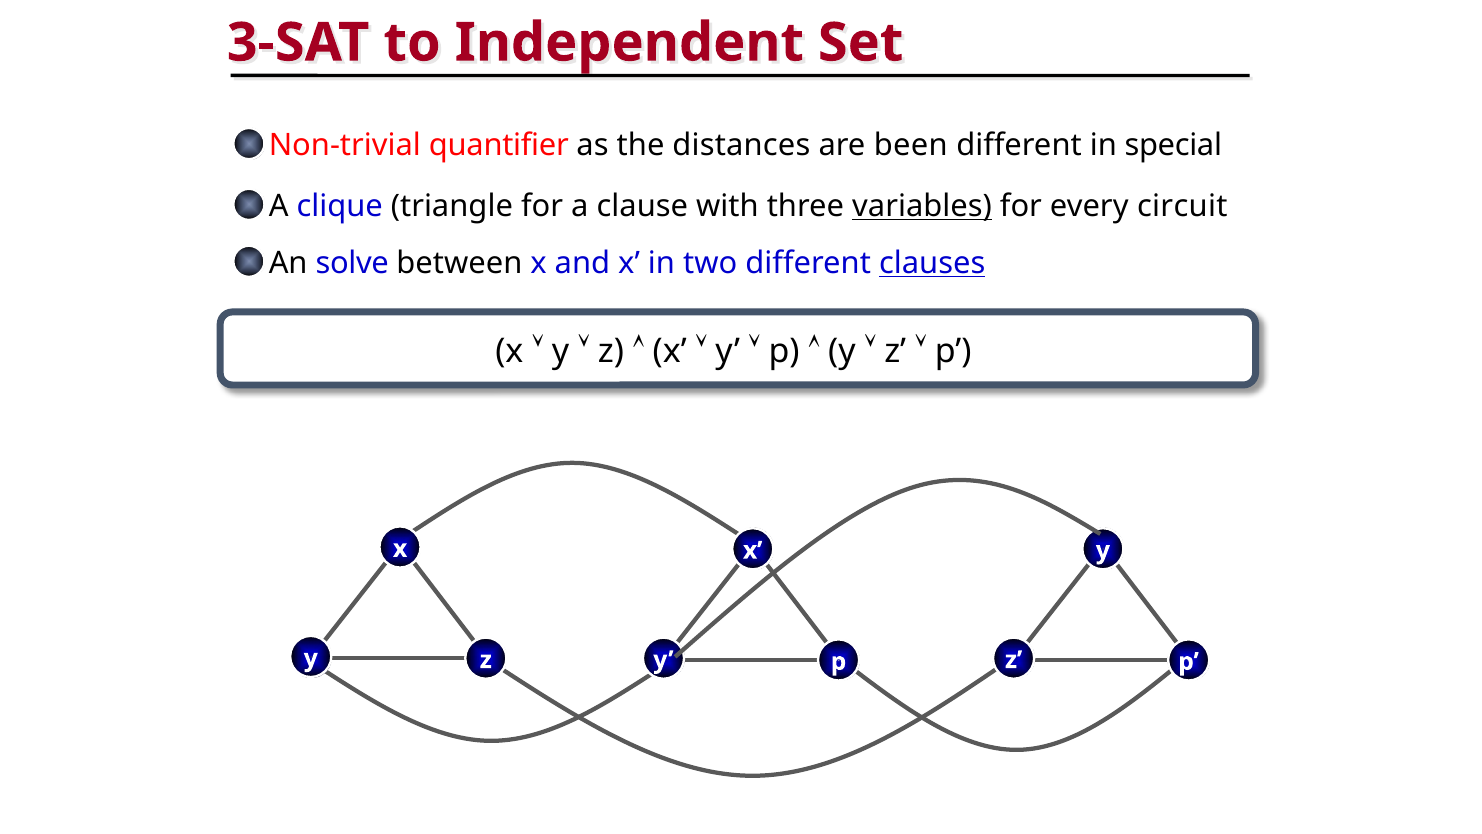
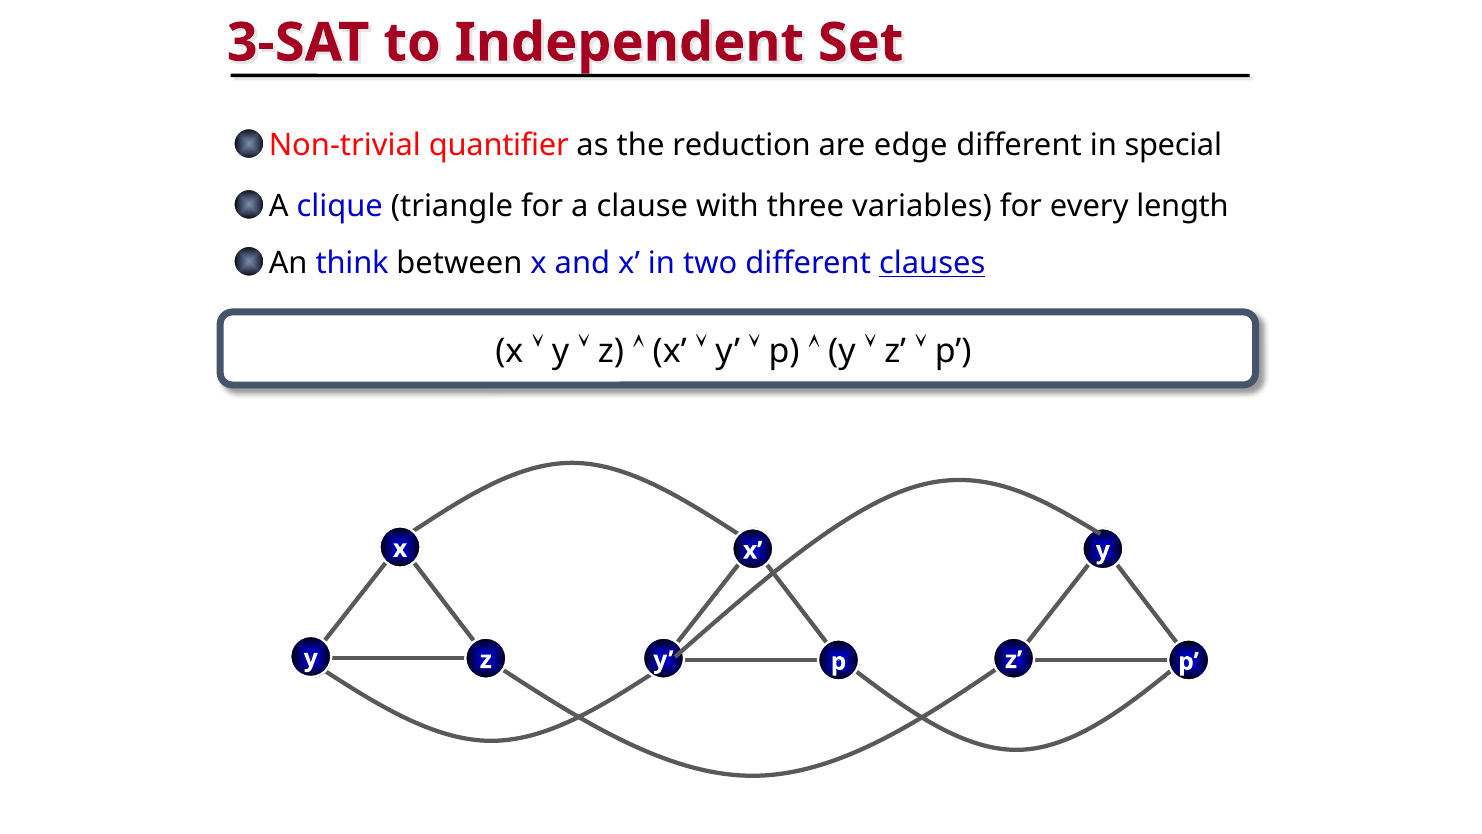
distances: distances -> reduction
been: been -> edge
variables underline: present -> none
circuit: circuit -> length
solve: solve -> think
